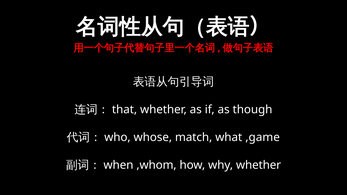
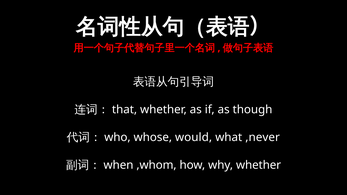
match: match -> would
,game: ,game -> ,never
